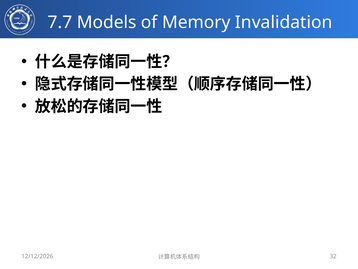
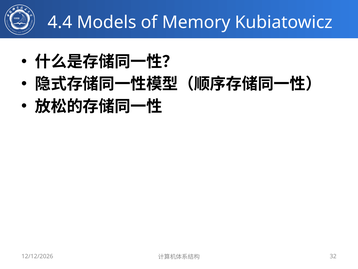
7.7: 7.7 -> 4.4
Invalidation: Invalidation -> Kubiatowicz
